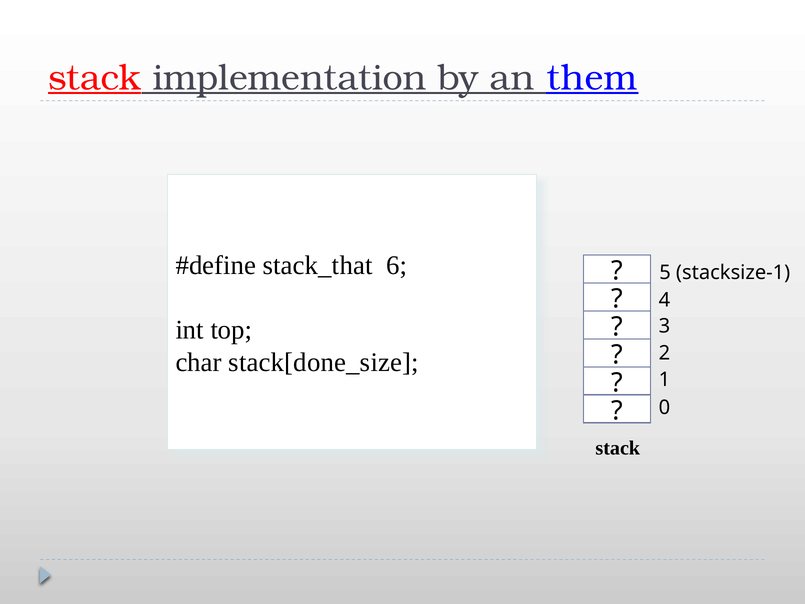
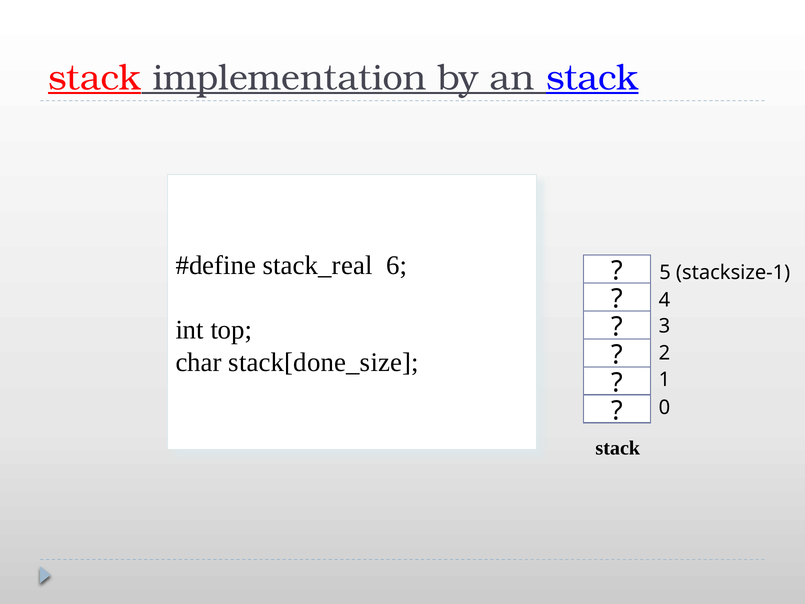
an them: them -> stack
stack_that: stack_that -> stack_real
